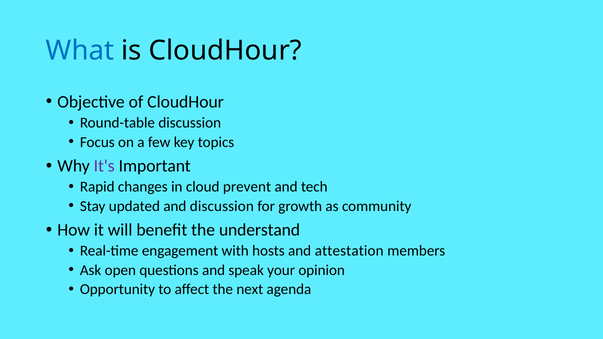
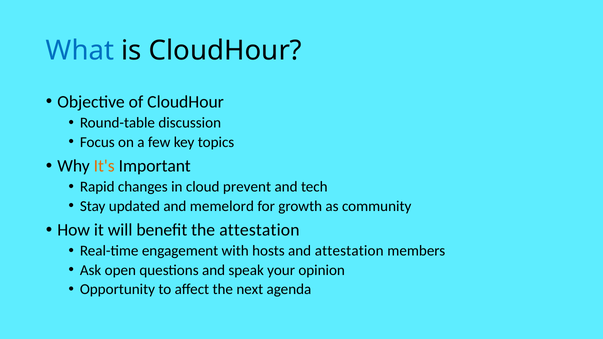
It's colour: purple -> orange
and discussion: discussion -> memelord
the understand: understand -> attestation
